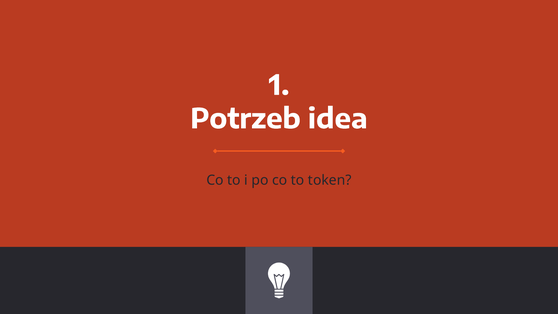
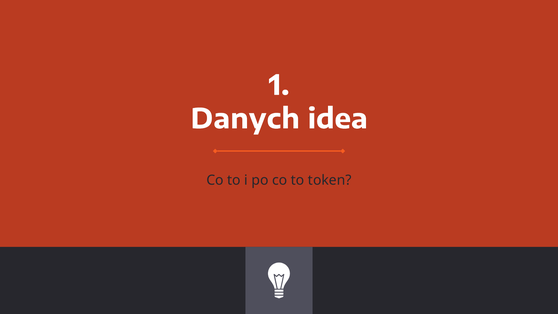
Potrzeb: Potrzeb -> Danych
